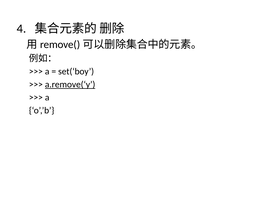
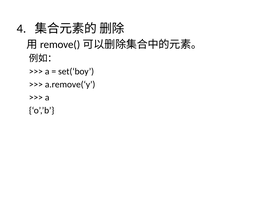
a.remove(‘y underline: present -> none
